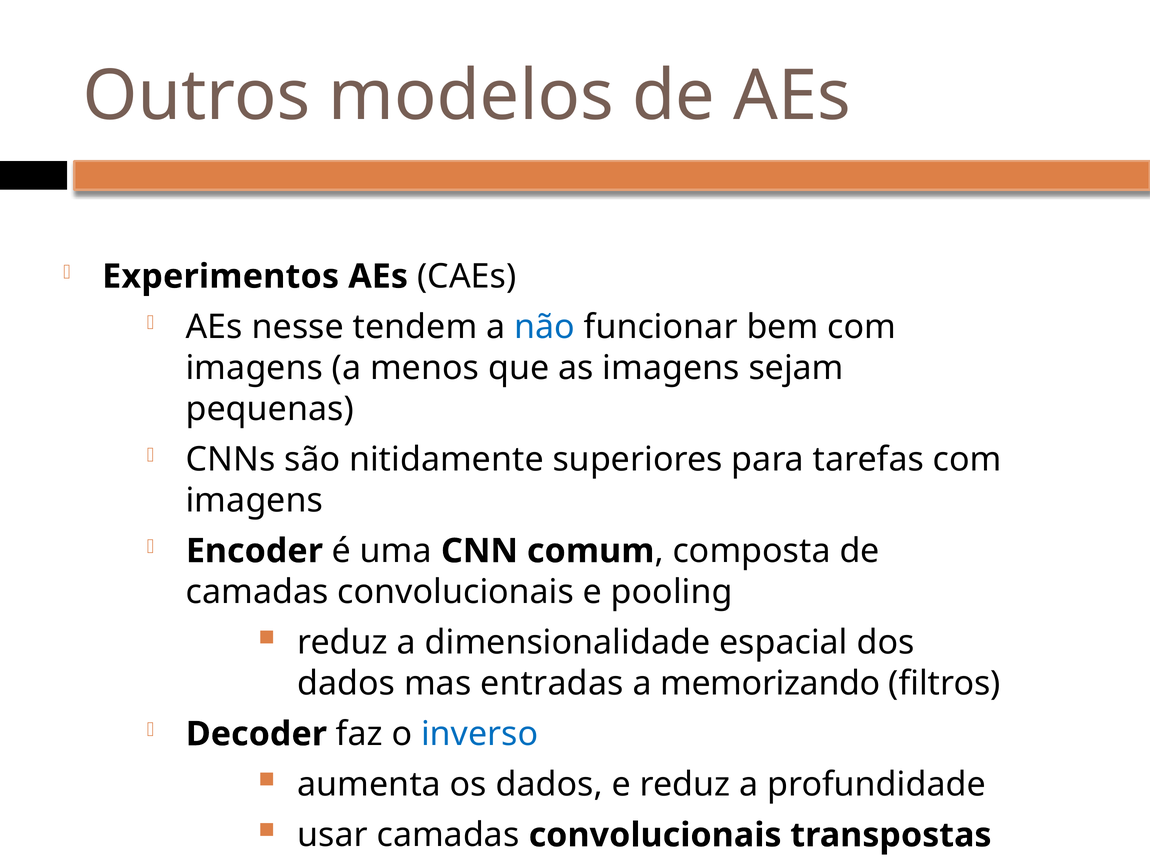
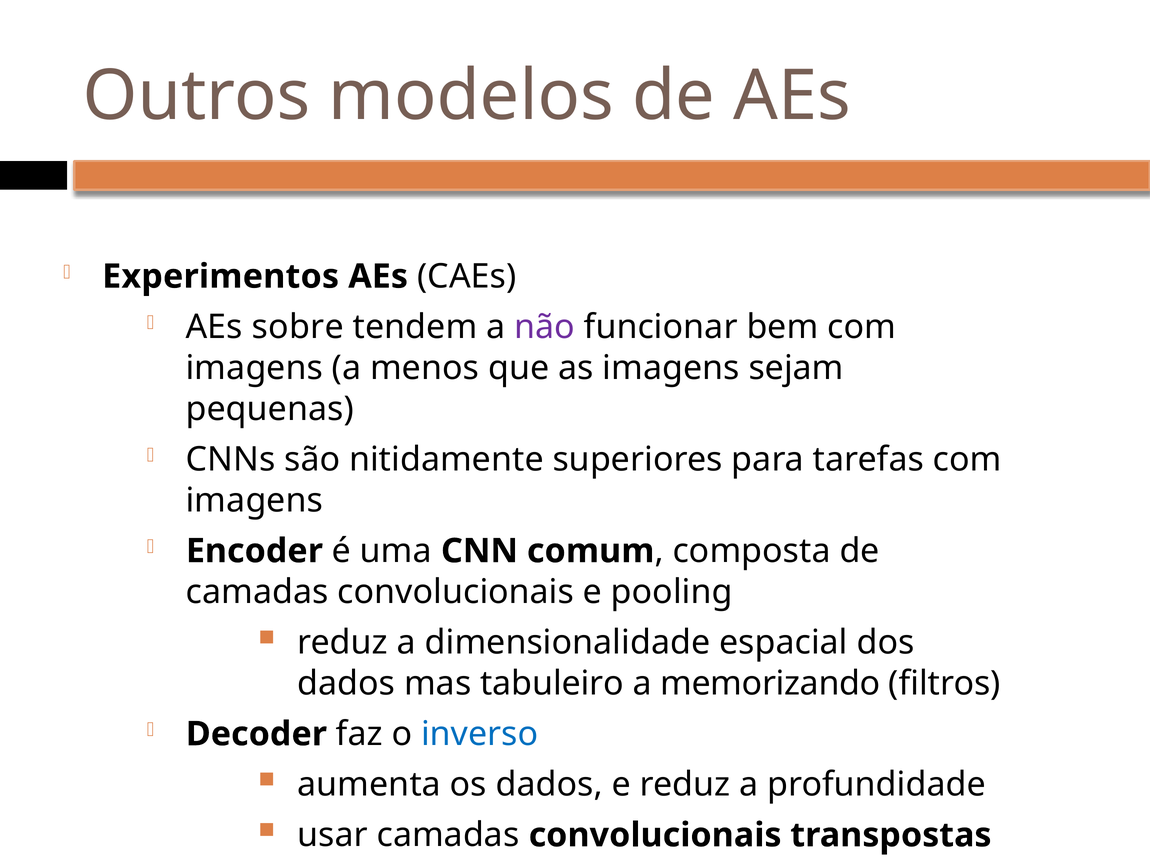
nesse: nesse -> sobre
não colour: blue -> purple
entradas: entradas -> tabuleiro
